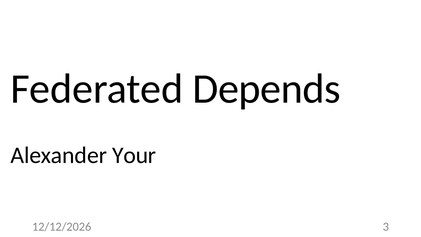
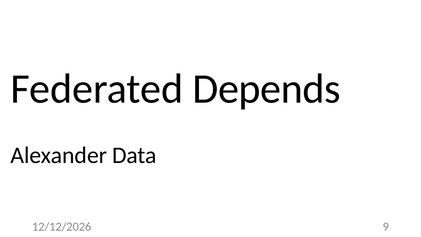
Your: Your -> Data
3: 3 -> 9
